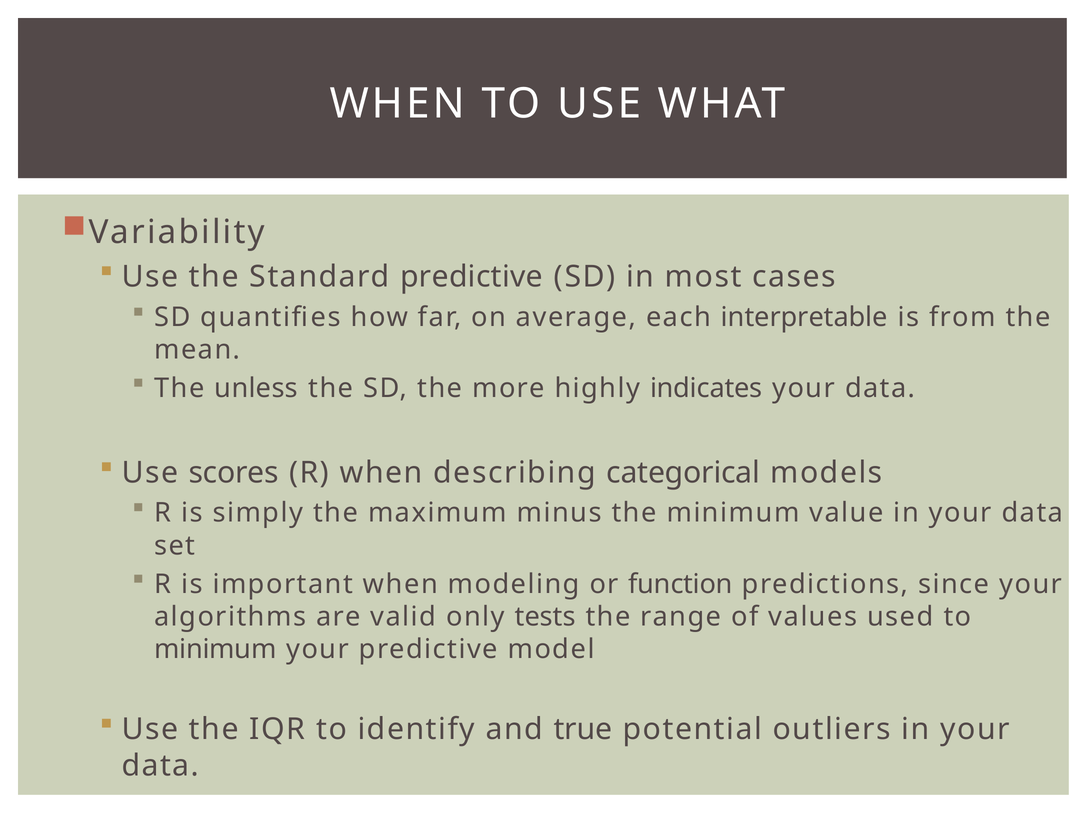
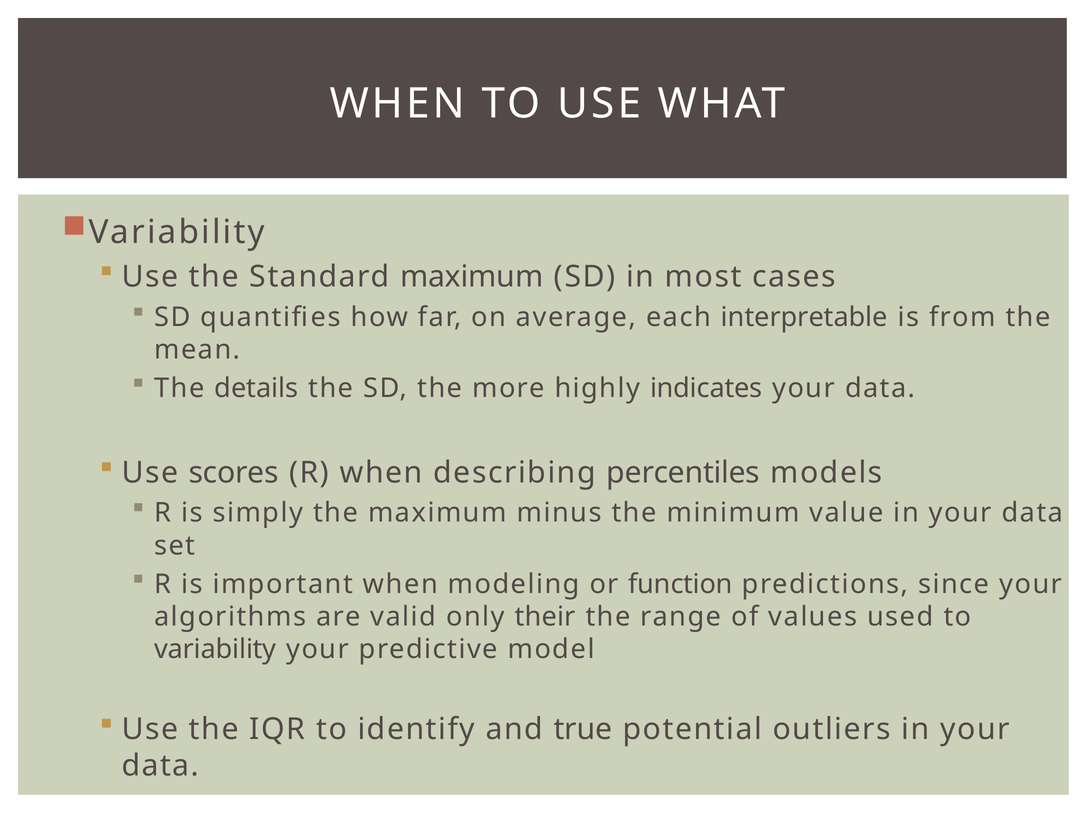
Standard predictive: predictive -> maximum
unless: unless -> details
categorical: categorical -> percentiles
tests: tests -> their
minimum at (215, 650): minimum -> variability
